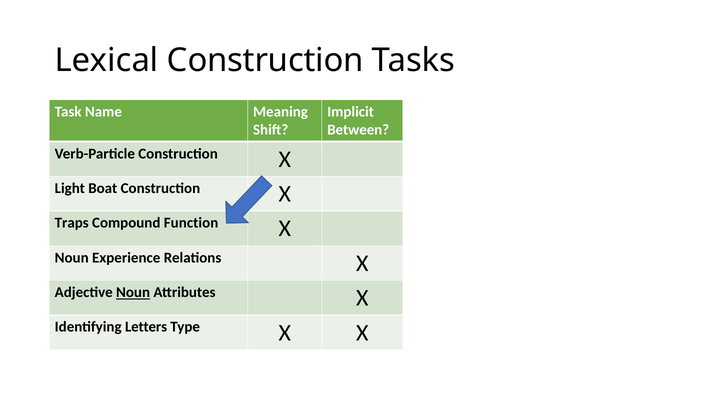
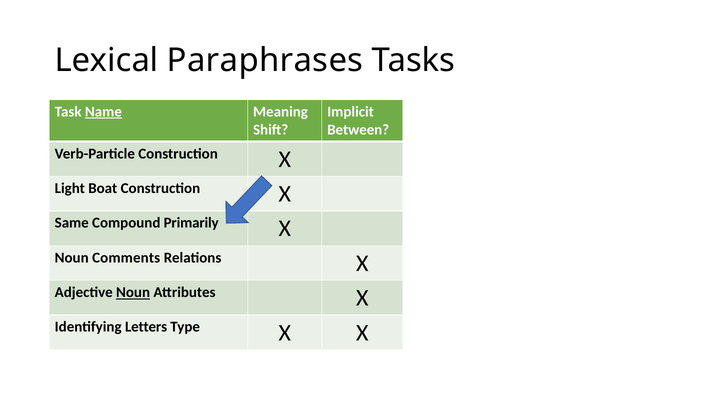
Lexical Construction: Construction -> Paraphrases
Name underline: none -> present
Traps: Traps -> Same
Function: Function -> Primarily
Experience: Experience -> Comments
